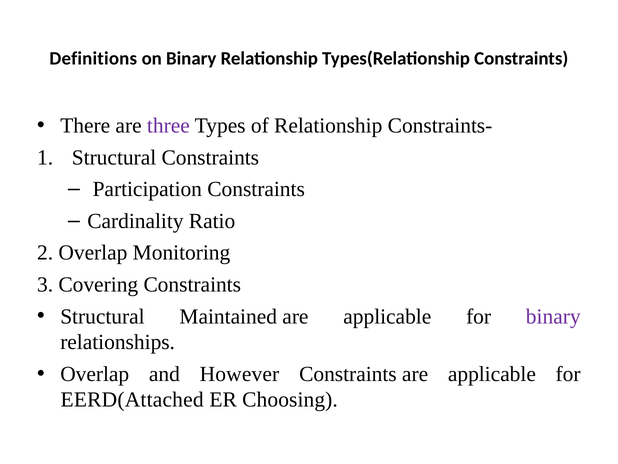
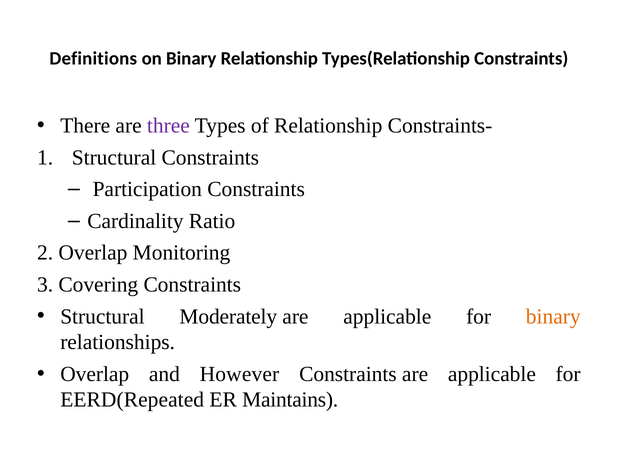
Maintained: Maintained -> Moderately
binary at (553, 316) colour: purple -> orange
EERD(Attached: EERD(Attached -> EERD(Repeated
Choosing: Choosing -> Maintains
